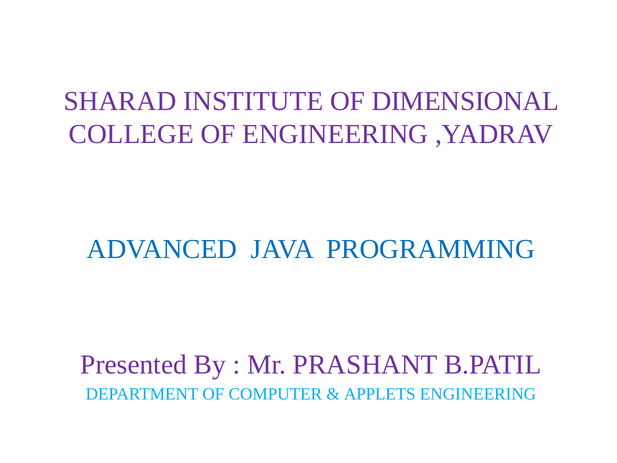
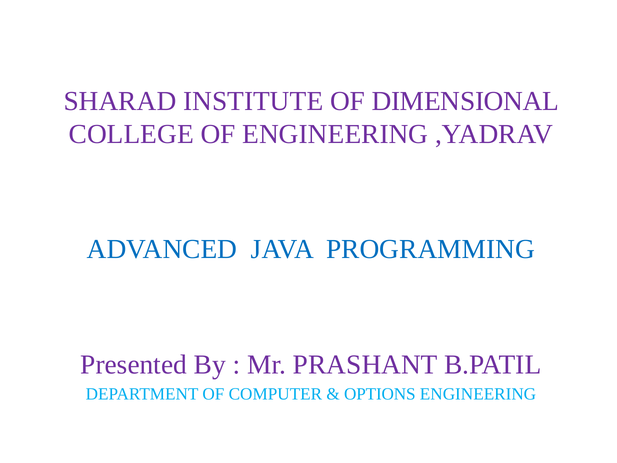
APPLETS: APPLETS -> OPTIONS
